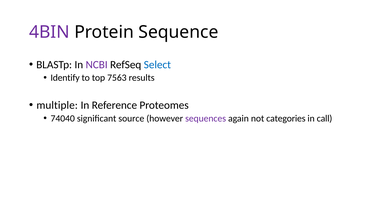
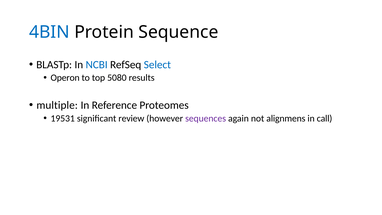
4BIN colour: purple -> blue
NCBI colour: purple -> blue
Identify: Identify -> Operon
7563: 7563 -> 5080
74040: 74040 -> 19531
source: source -> review
categories: categories -> alignmens
